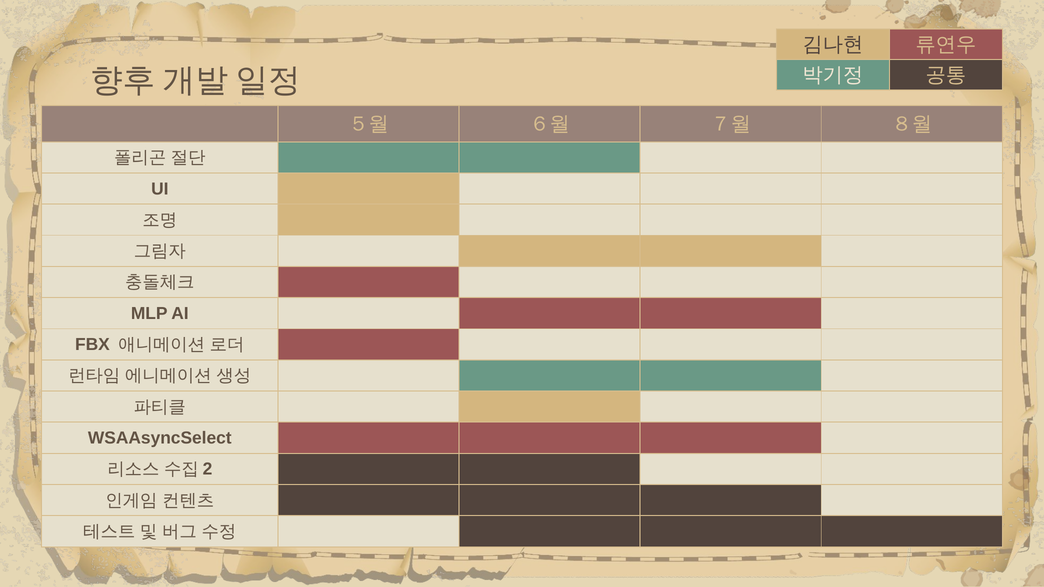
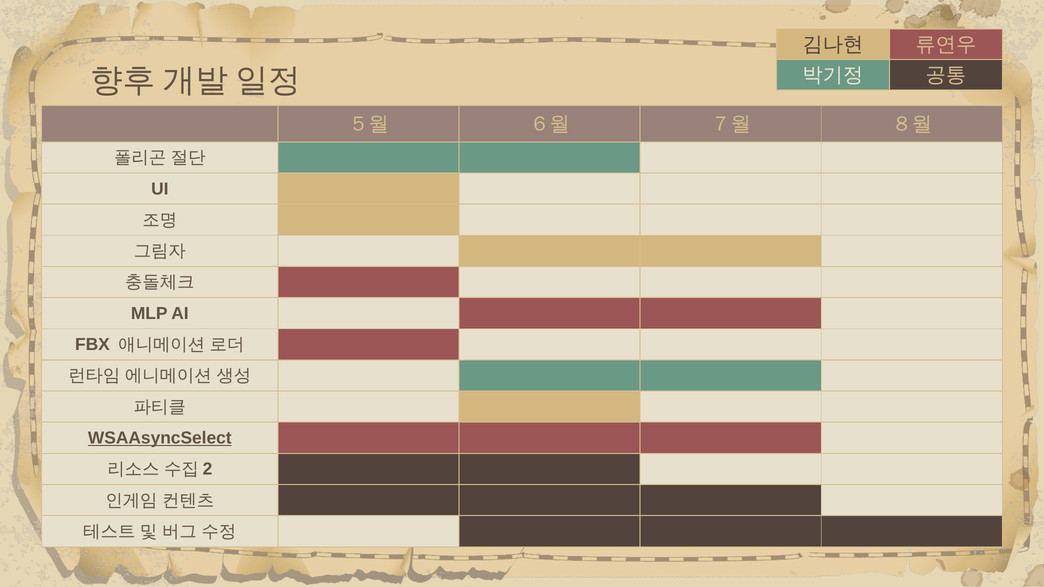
WSAAsyncSelect underline: none -> present
